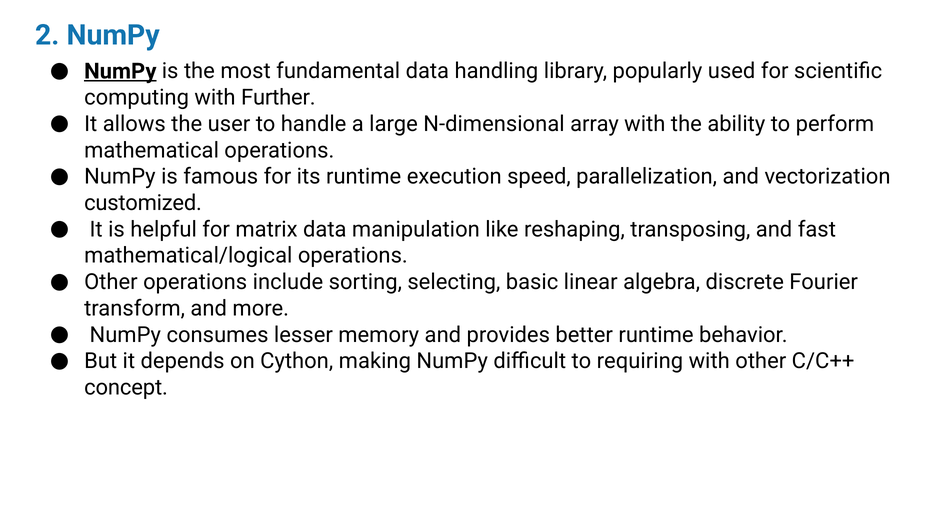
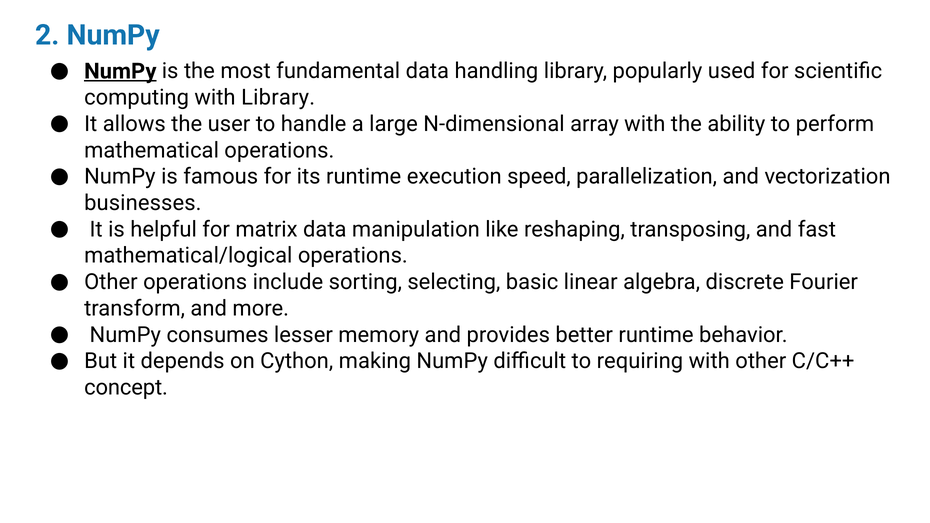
with Further: Further -> Library
customized: customized -> businesses
